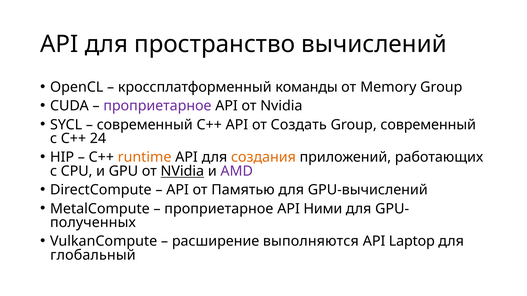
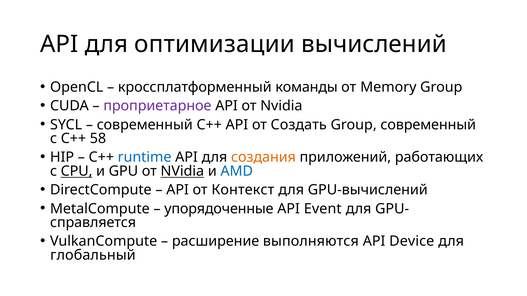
пространство: пространство -> оптимизации
24: 24 -> 58
runtime colour: orange -> blue
CPU underline: none -> present
AMD colour: purple -> blue
Памятью: Памятью -> Контекст
проприетарное at (219, 209): проприетарное -> упорядоченные
Ними: Ними -> Event
полученных: полученных -> справляется
Laptop: Laptop -> Device
